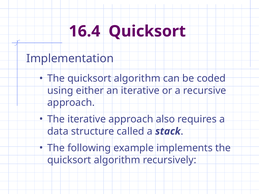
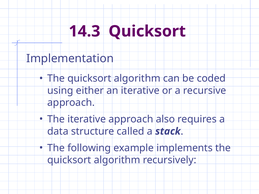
16.4: 16.4 -> 14.3
